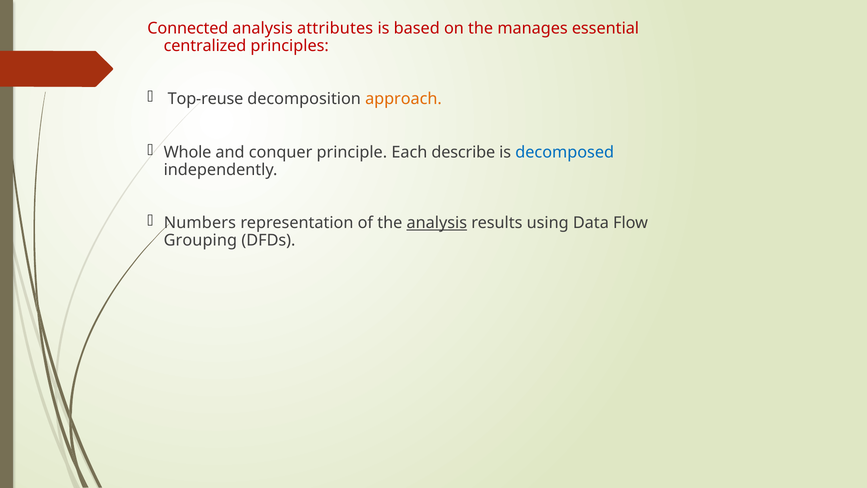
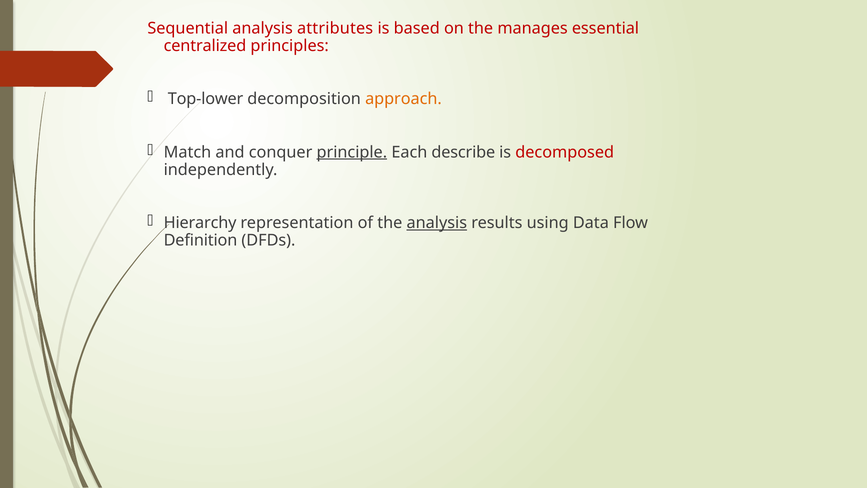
Connected: Connected -> Sequential
Top-reuse: Top-reuse -> Top-lower
Whole: Whole -> Match
principle underline: none -> present
decomposed colour: blue -> red
Numbers: Numbers -> Hierarchy
Grouping: Grouping -> Definition
